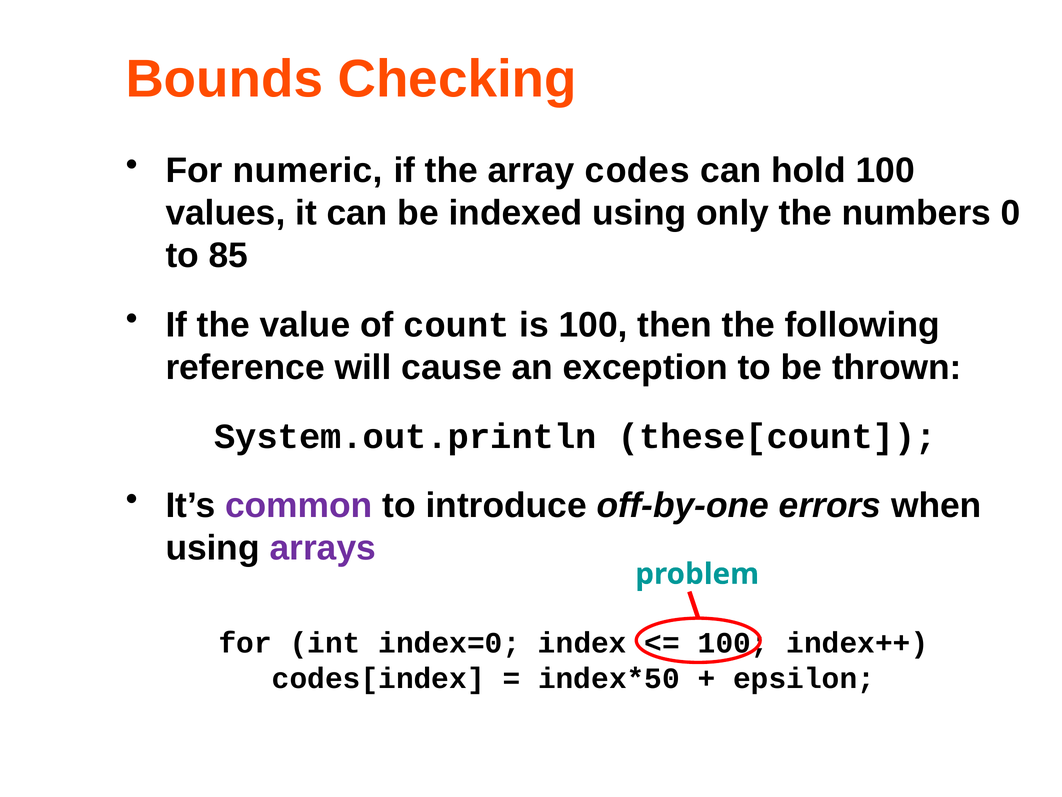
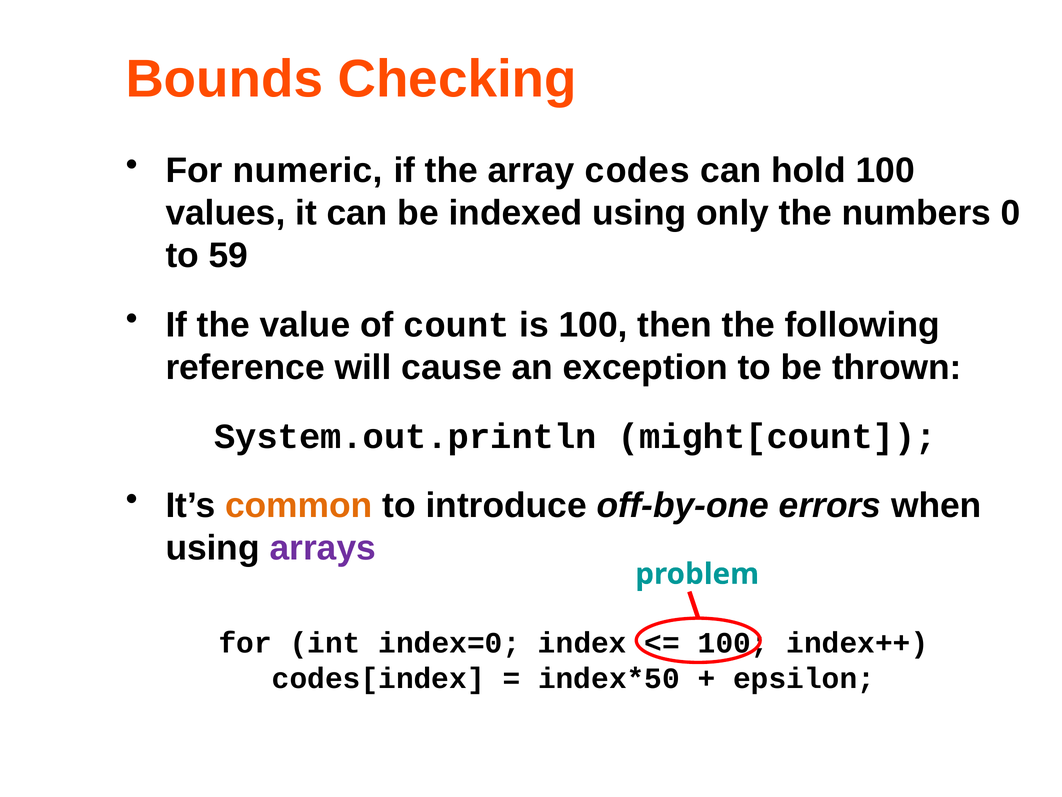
85: 85 -> 59
these[count: these[count -> might[count
common colour: purple -> orange
